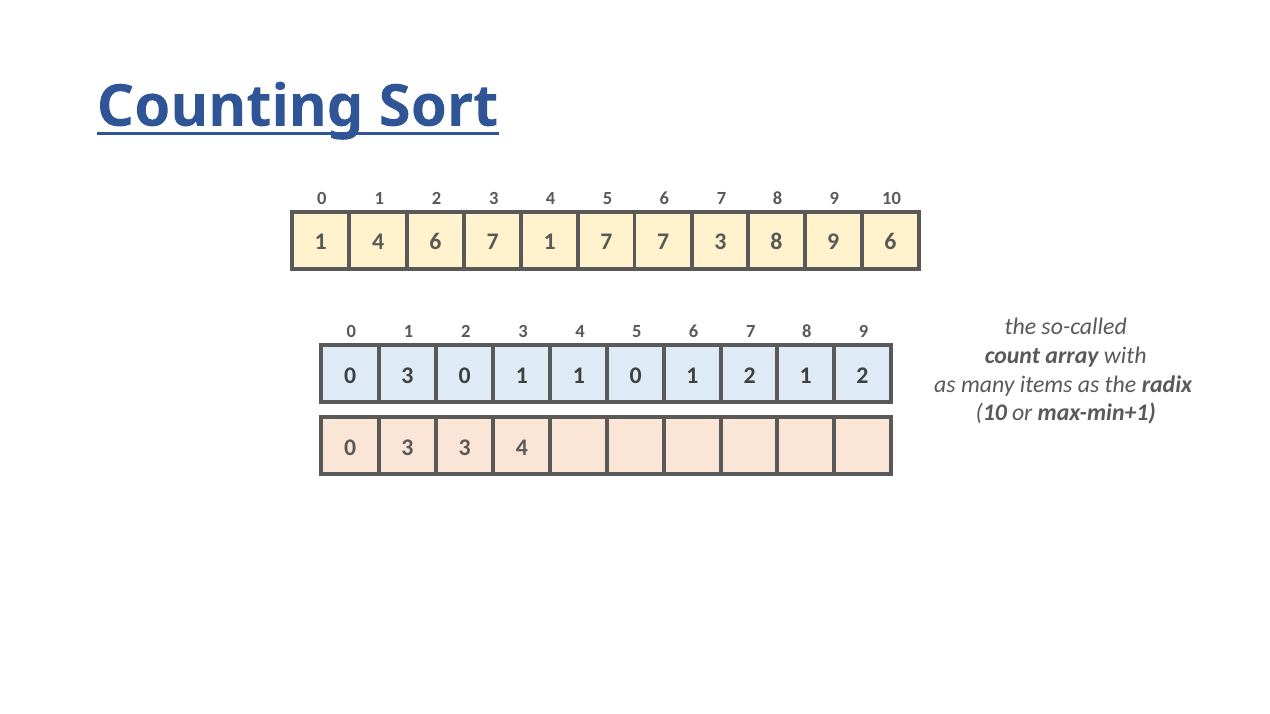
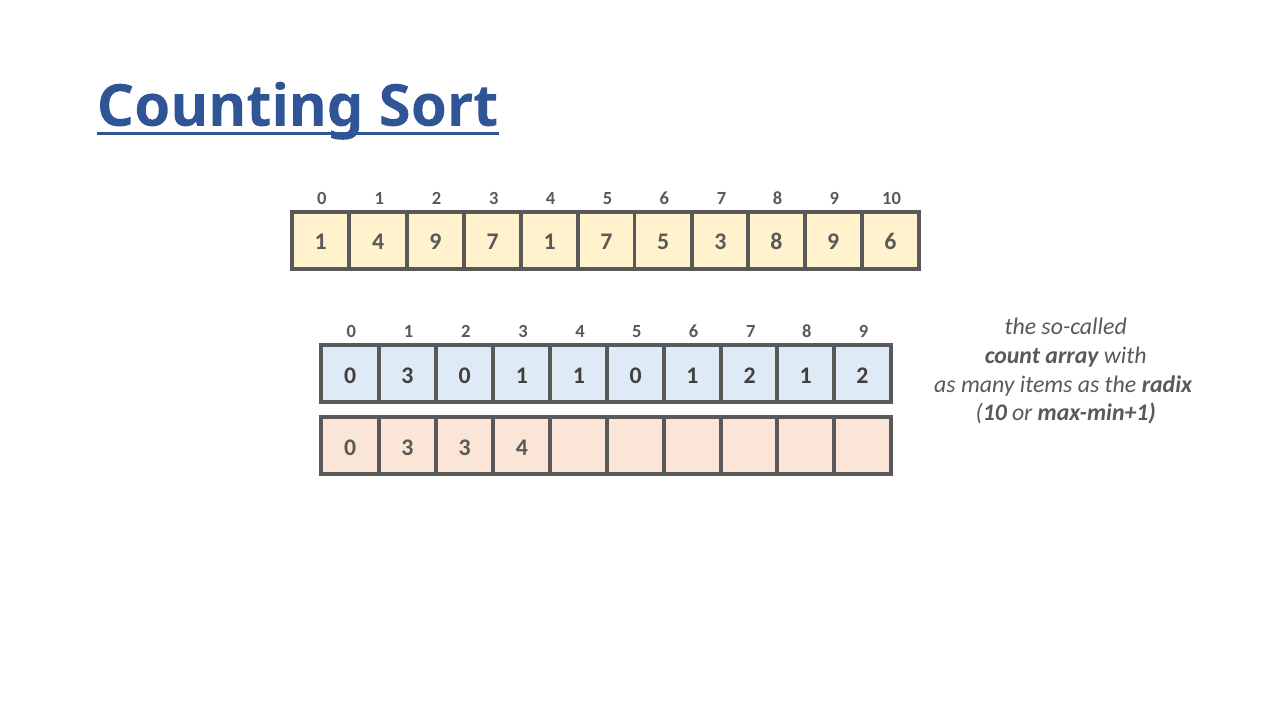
4 6: 6 -> 9
7 7: 7 -> 5
